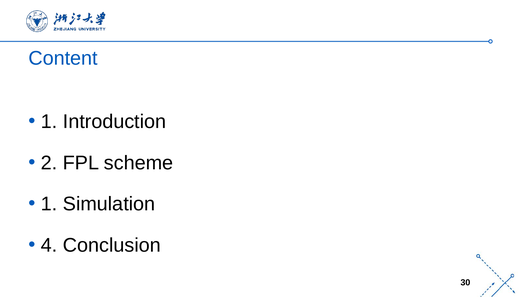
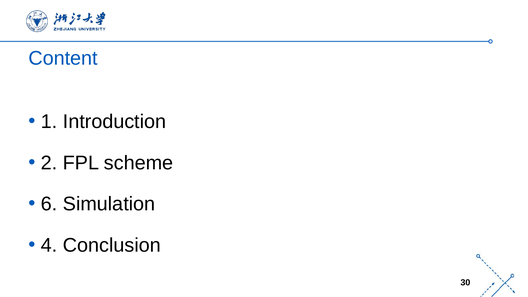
1 at (49, 204): 1 -> 6
